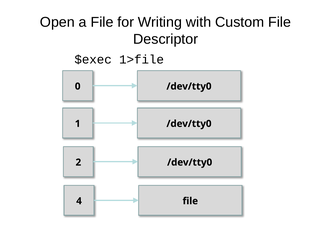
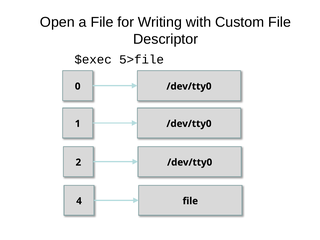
1>file: 1>file -> 5>file
